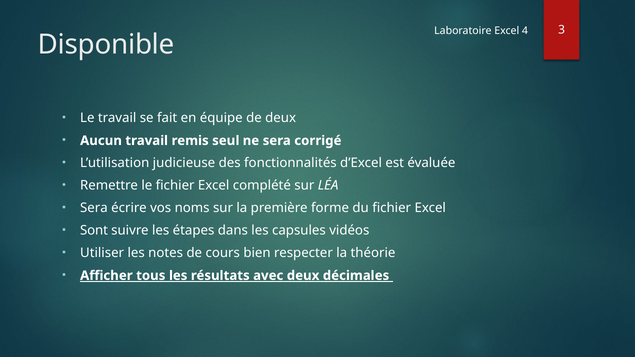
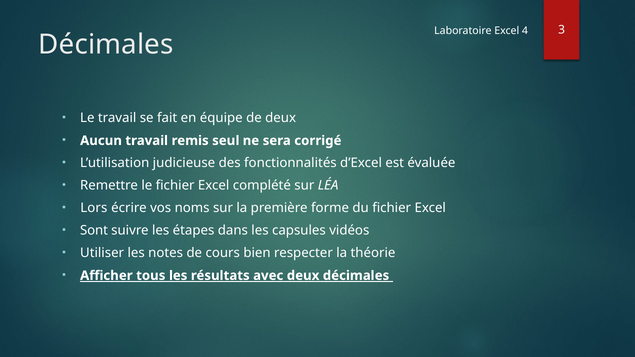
Disponible at (106, 45): Disponible -> Décimales
Sera at (94, 208): Sera -> Lors
